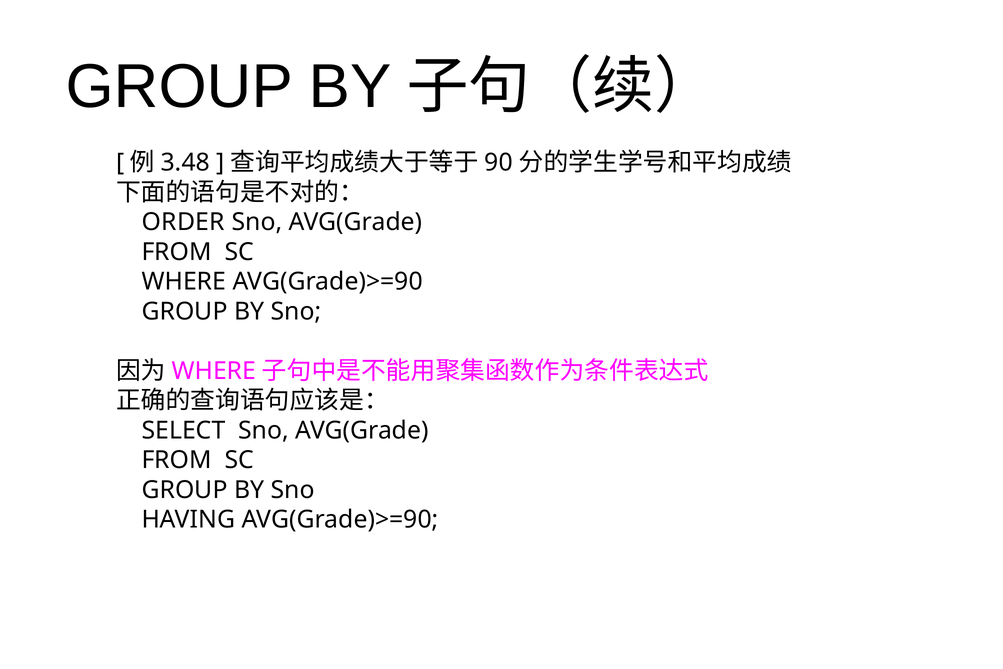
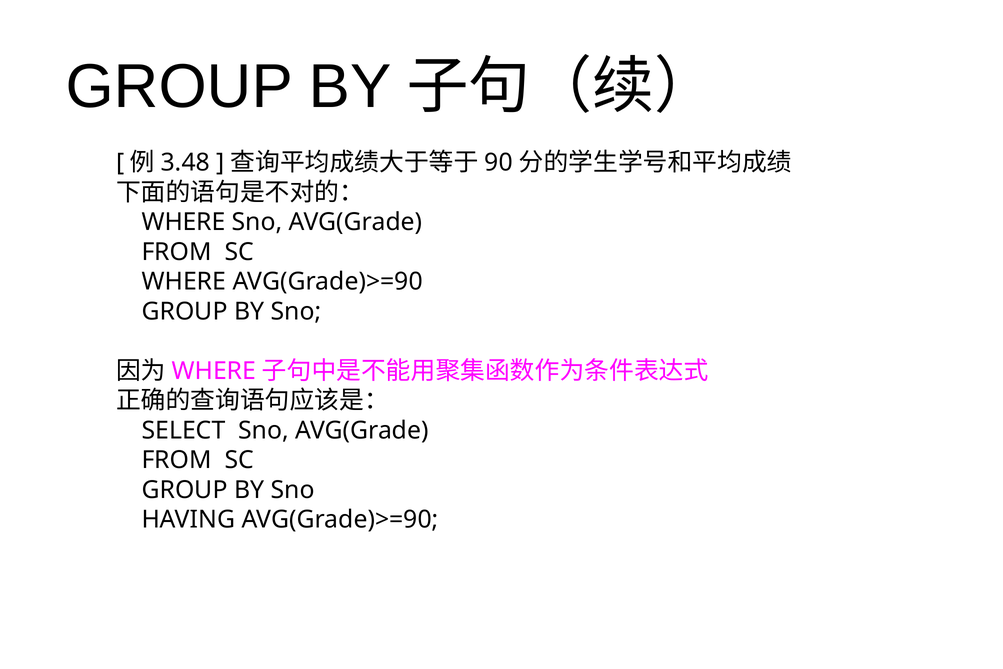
ORDER at (183, 222): ORDER -> WHERE
